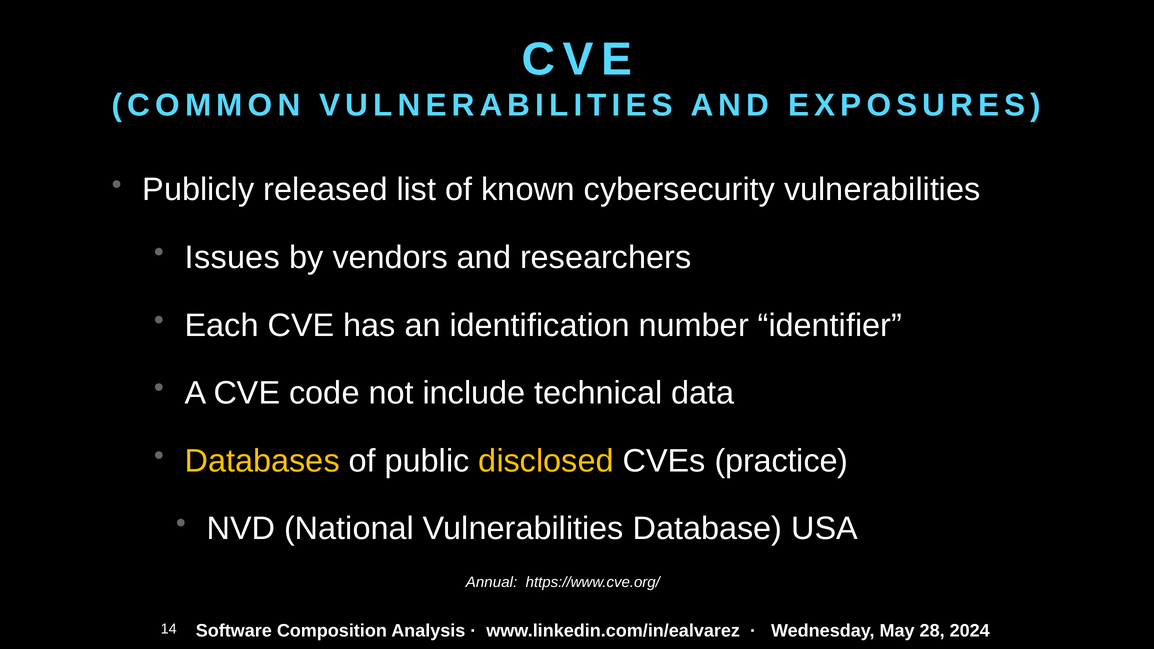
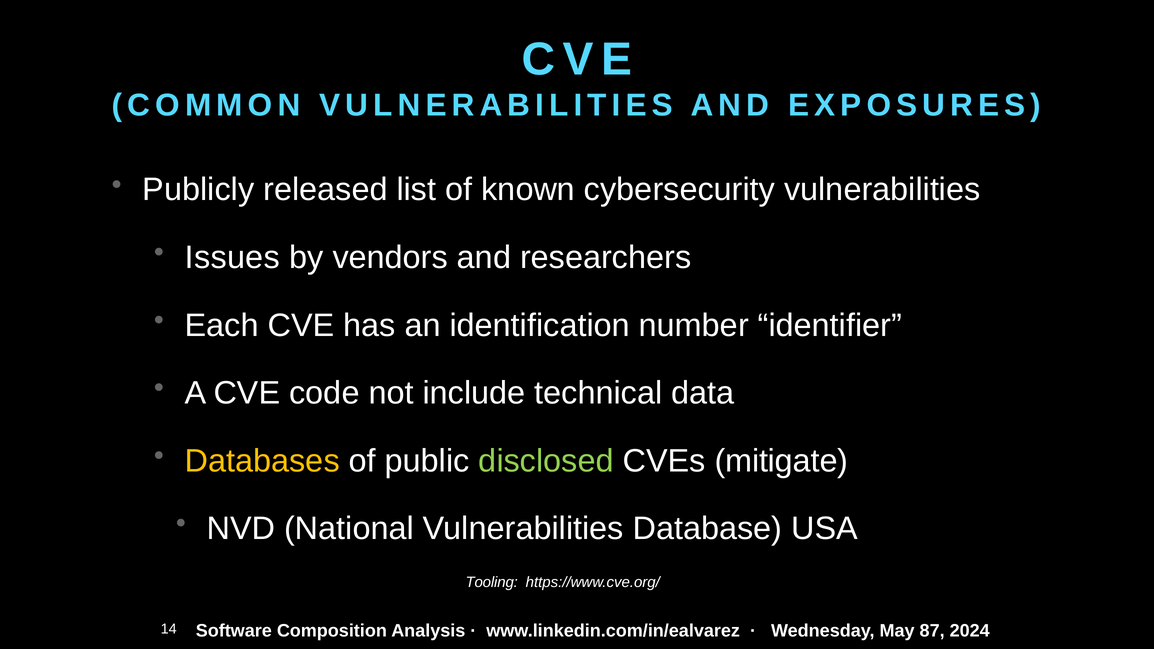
disclosed colour: yellow -> light green
practice: practice -> mitigate
Annual: Annual -> Tooling
28: 28 -> 87
